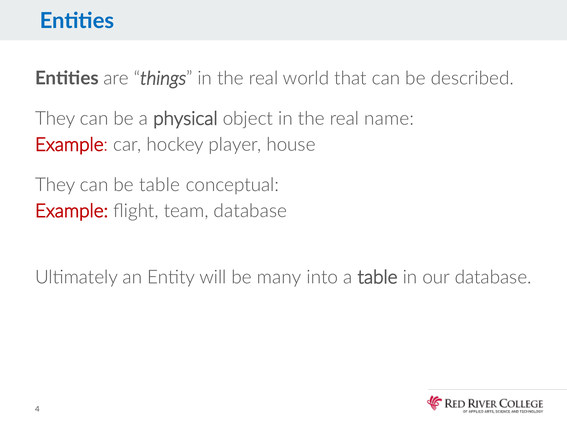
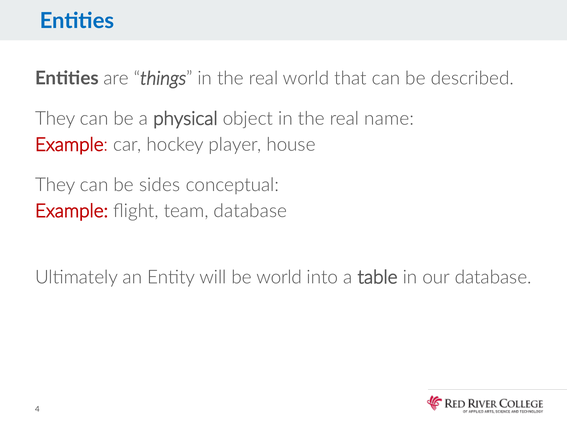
be table: table -> sides
be many: many -> world
